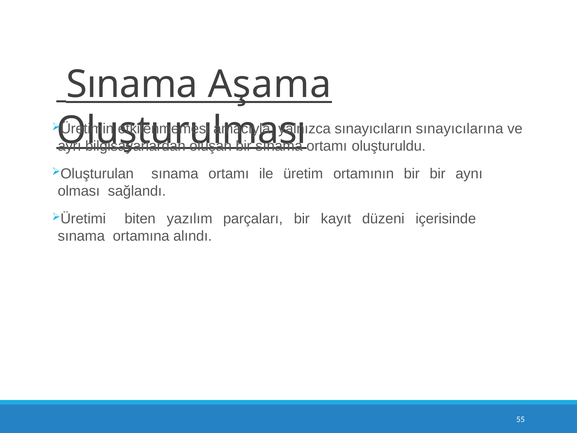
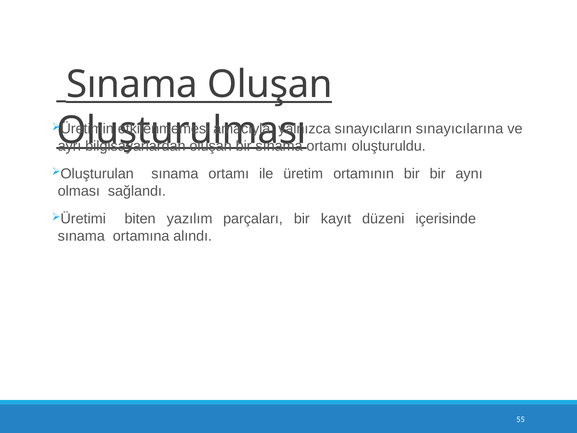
Sınama Aşama: Aşama -> Oluşan
